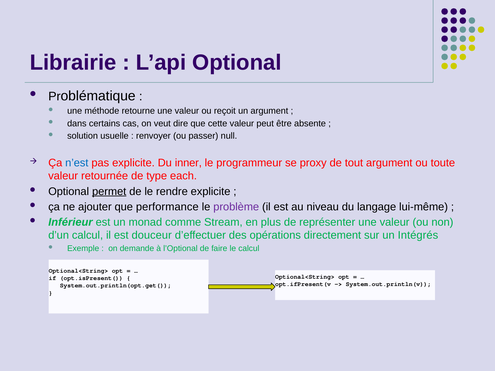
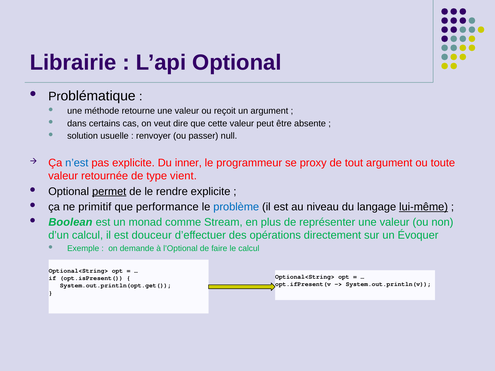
each: each -> vient
ajouter: ajouter -> primitif
problème colour: purple -> blue
lui-même underline: none -> present
Inférieur: Inférieur -> Boolean
Intégrés: Intégrés -> Évoquer
